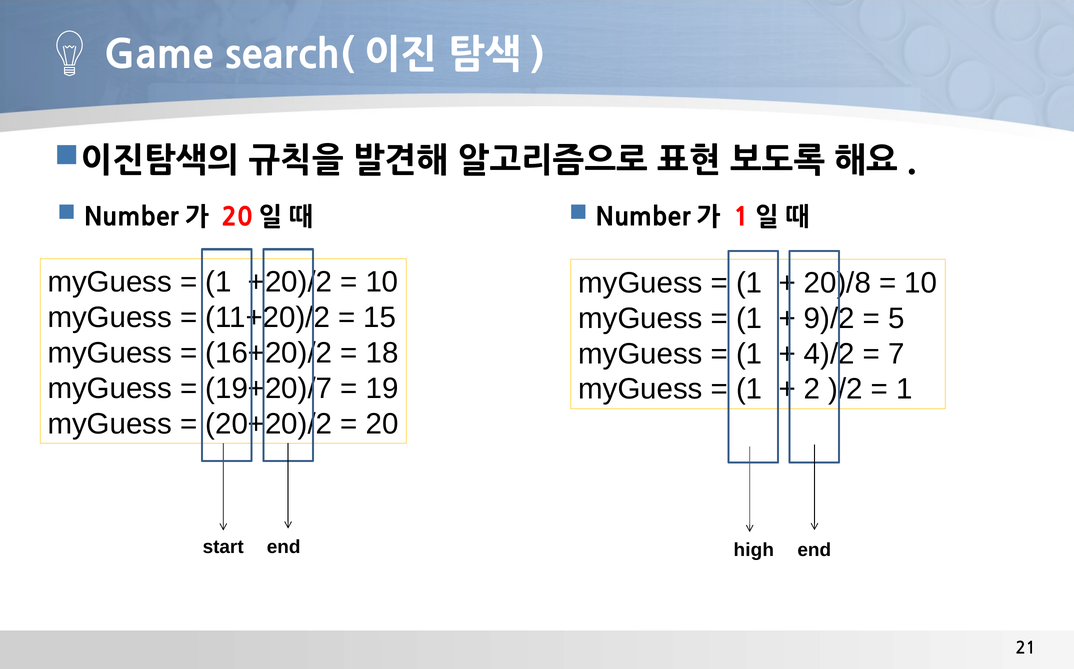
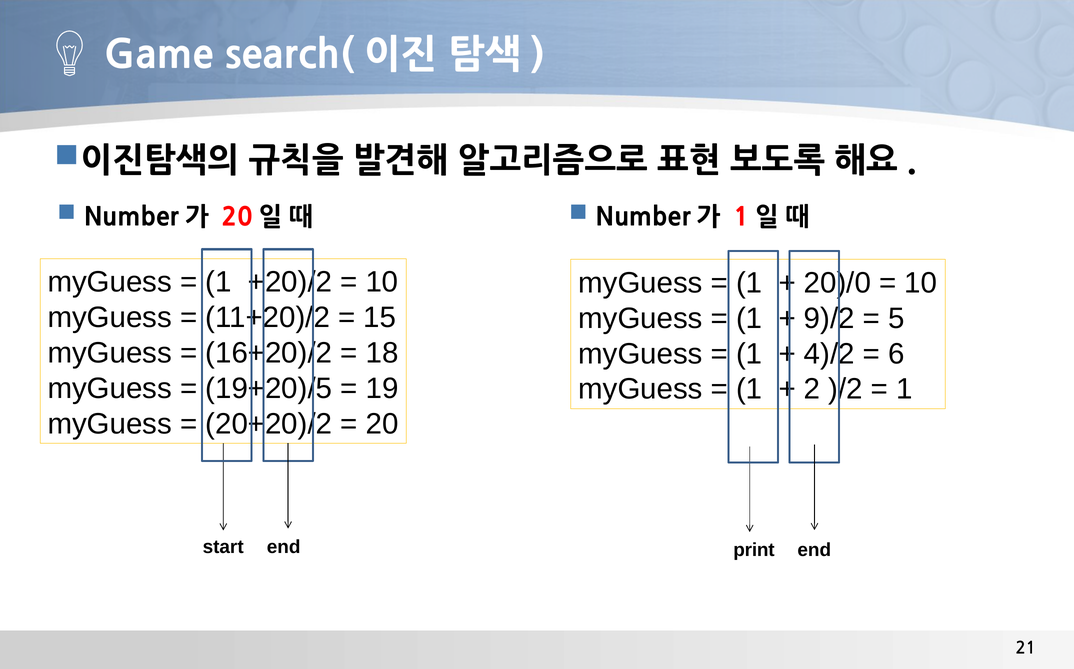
20)/8: 20)/8 -> 20)/0
7: 7 -> 6
19+20)/7: 19+20)/7 -> 19+20)/5
high: high -> print
